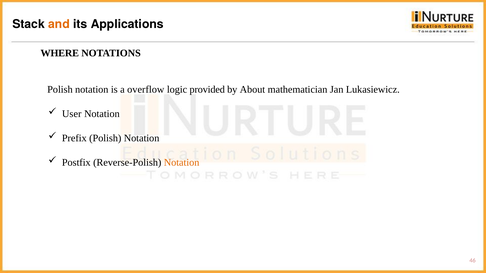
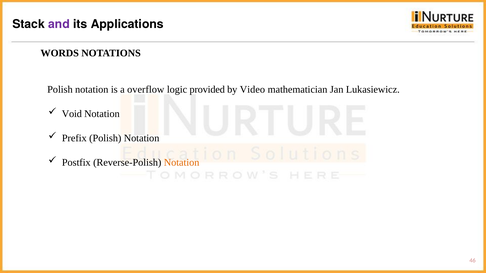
and colour: orange -> purple
WHERE: WHERE -> WORDS
About: About -> Video
User: User -> Void
